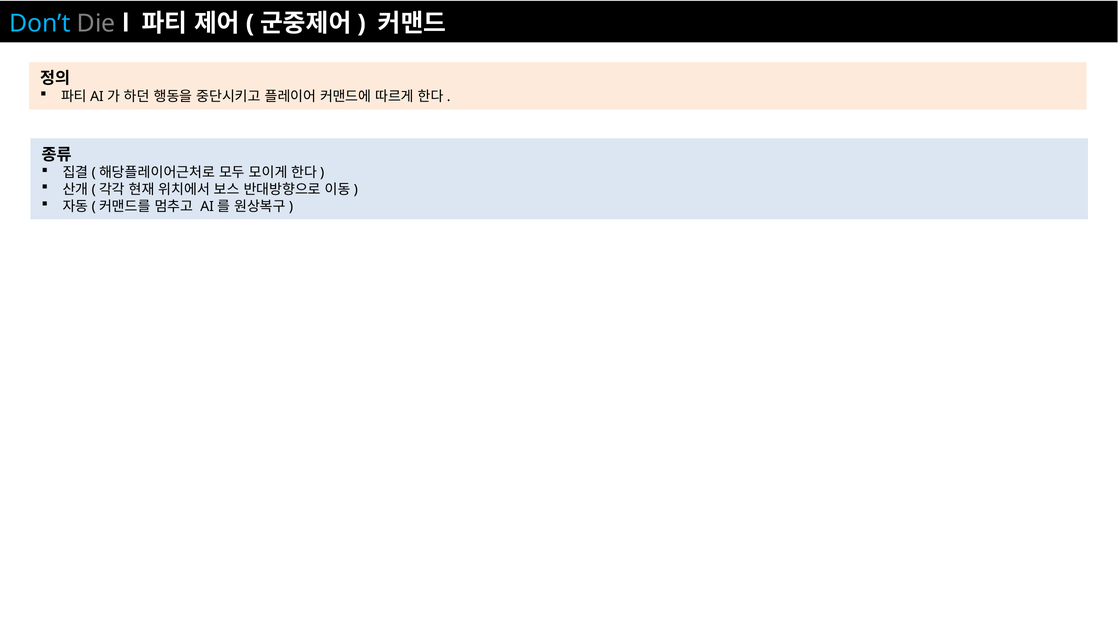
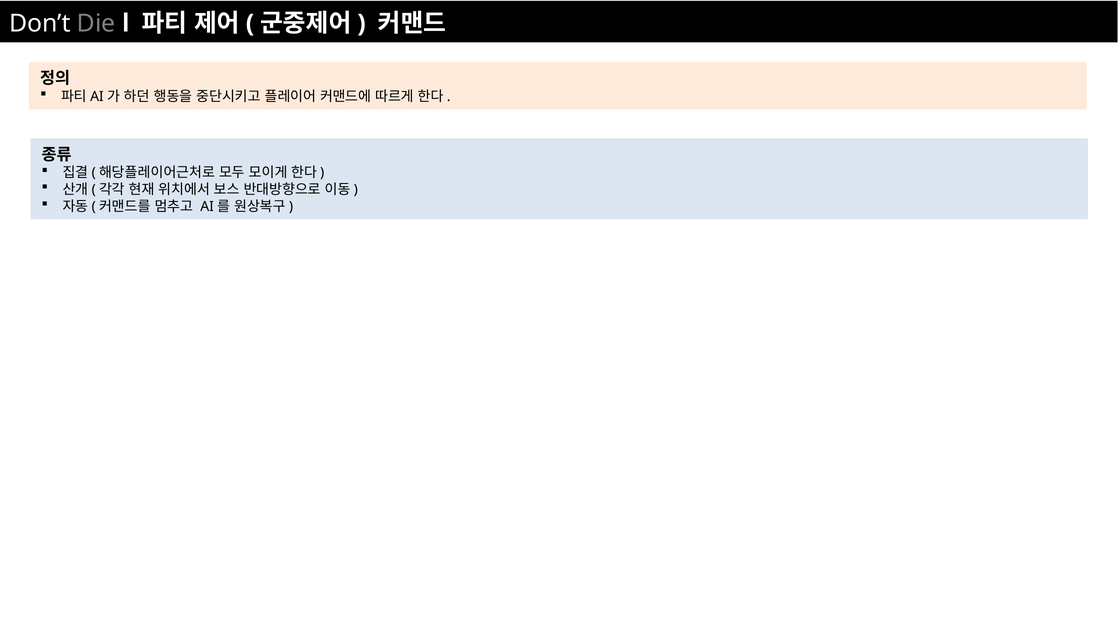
Don’t colour: light blue -> white
